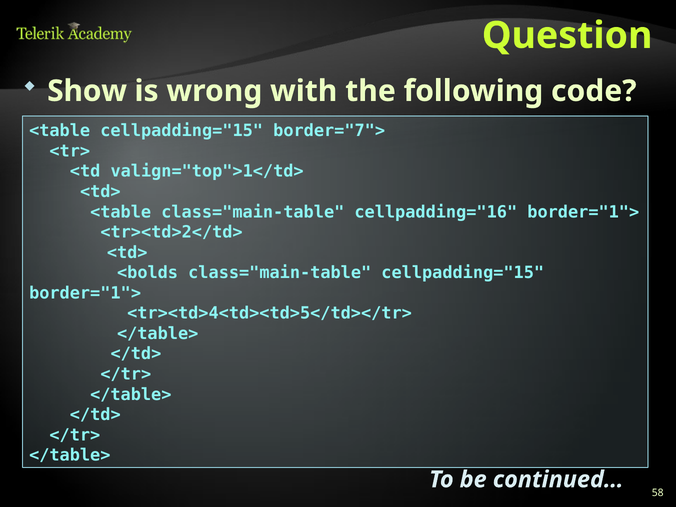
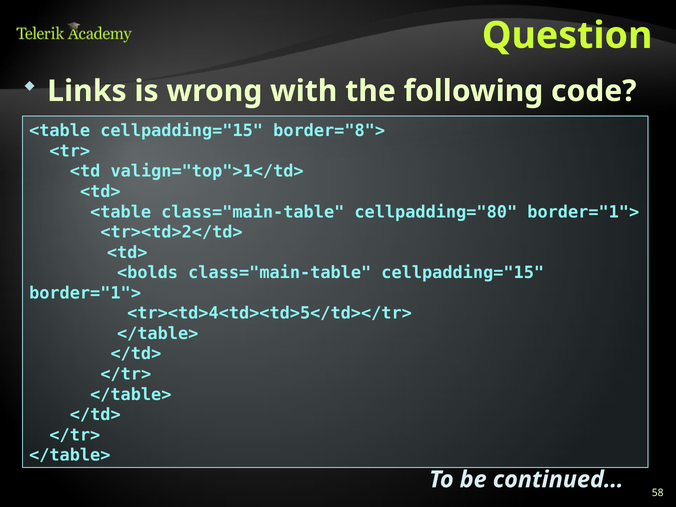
Show: Show -> Links
border="7">: border="7"> -> border="8">
cellpadding="16: cellpadding="16 -> cellpadding="80
